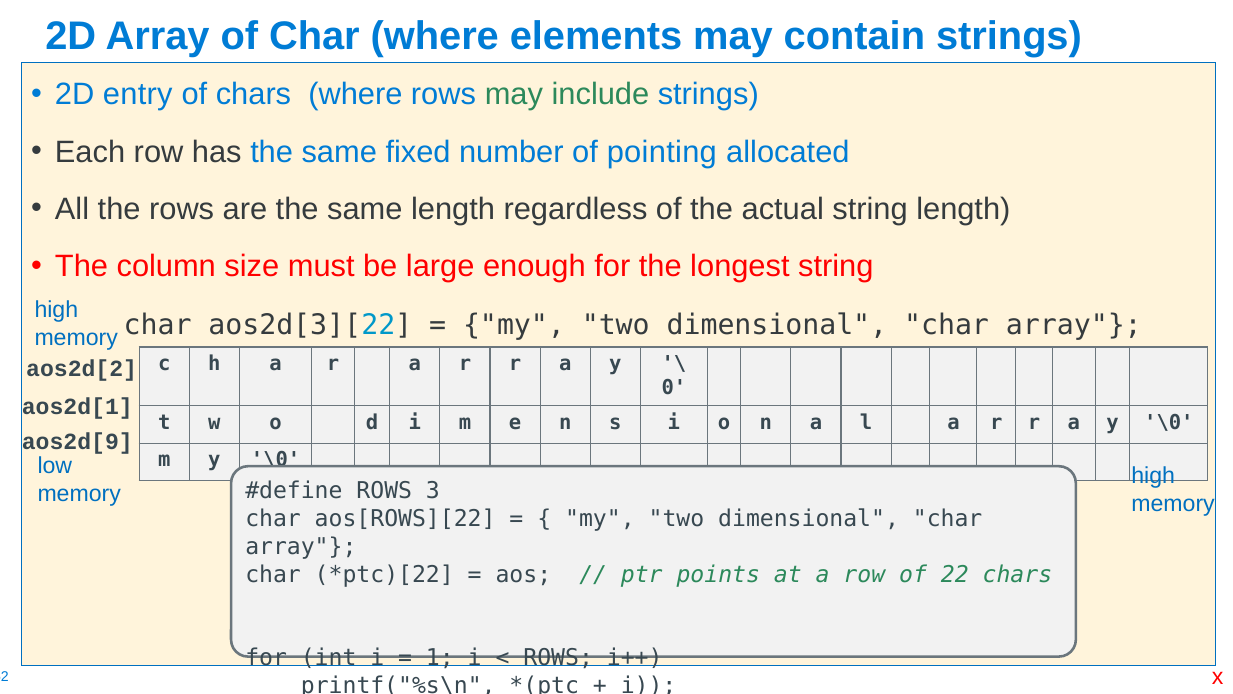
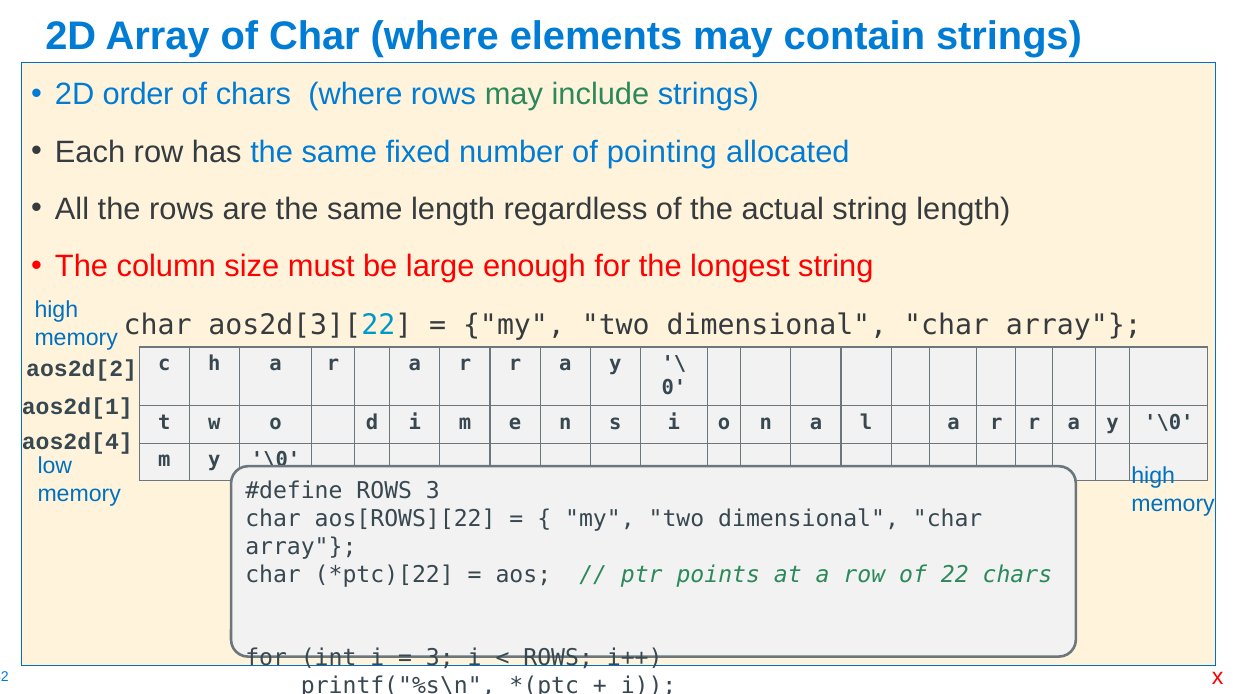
entry: entry -> order
aos2d[9: aos2d[9 -> aos2d[4
1 at (440, 657): 1 -> 3
